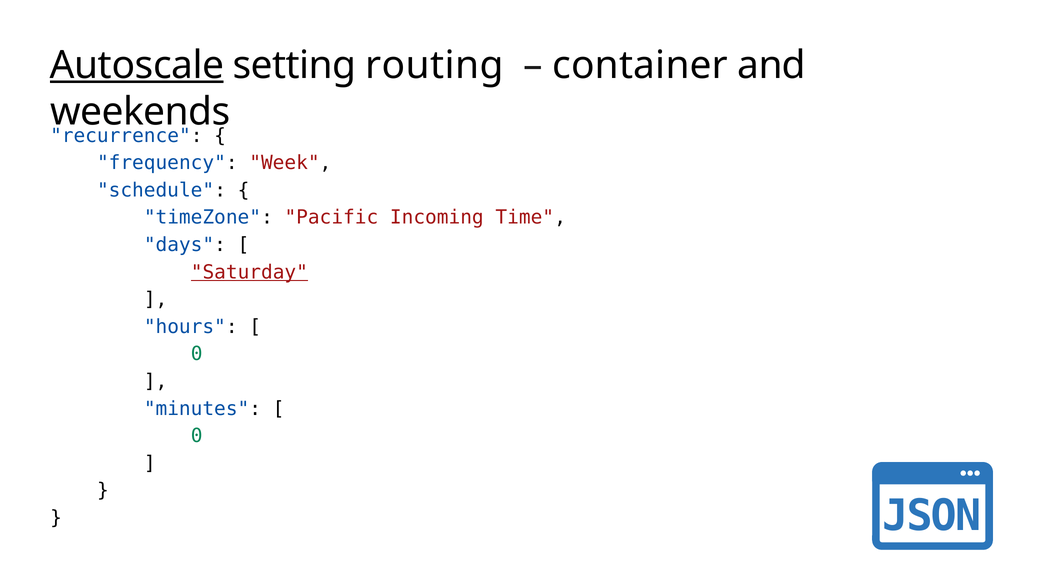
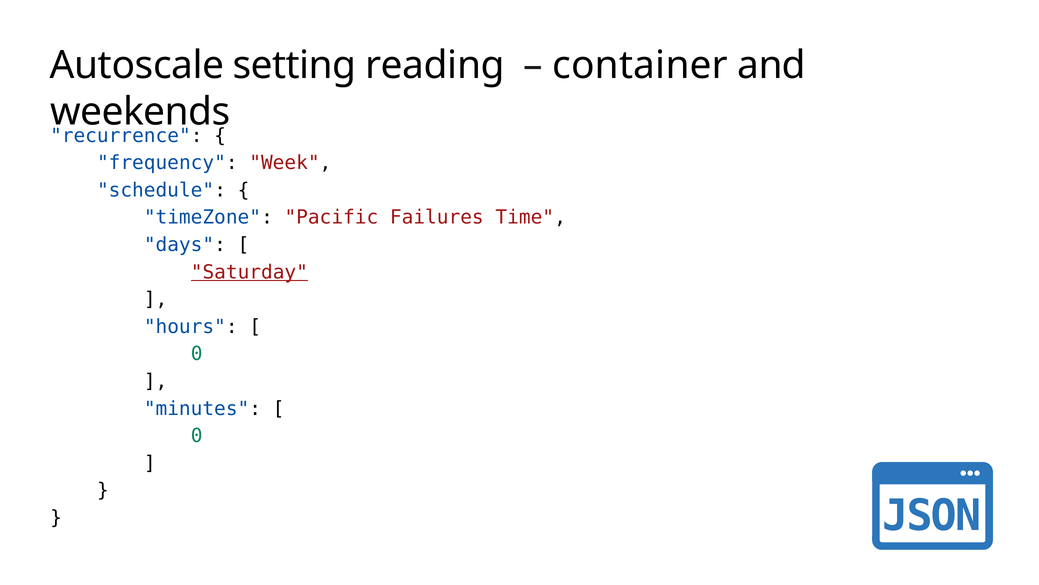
Autoscale underline: present -> none
routing: routing -> reading
Incoming: Incoming -> Failures
